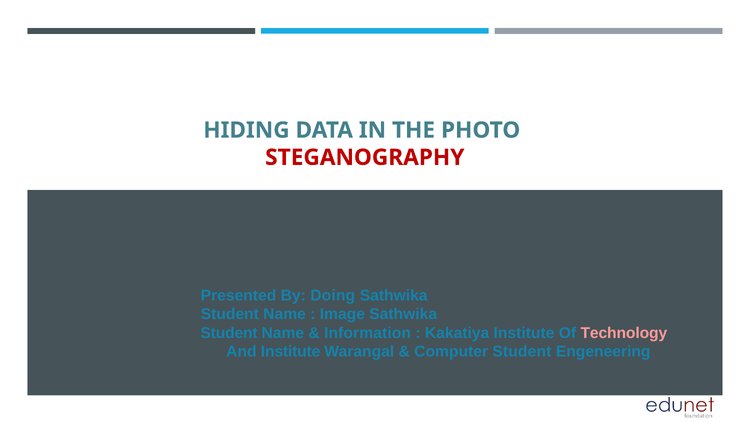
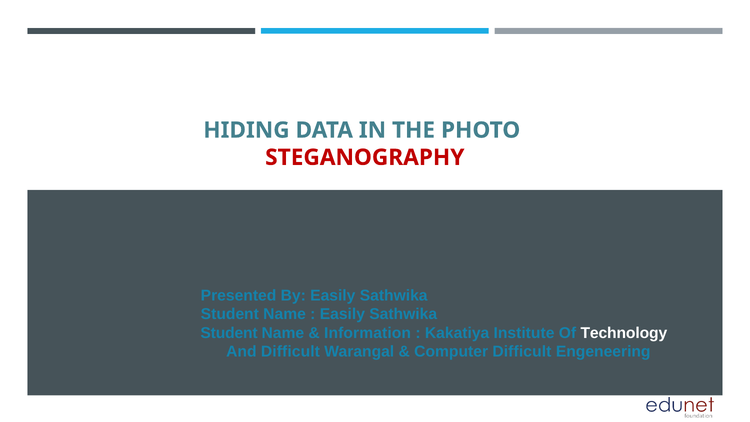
By Doing: Doing -> Easily
Image at (342, 314): Image -> Easily
Technology colour: pink -> white
And Institute: Institute -> Difficult
Computer Student: Student -> Difficult
